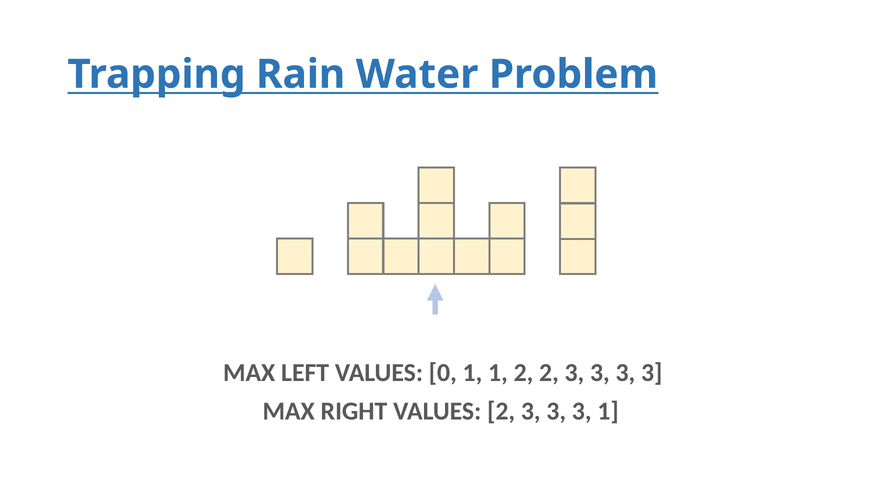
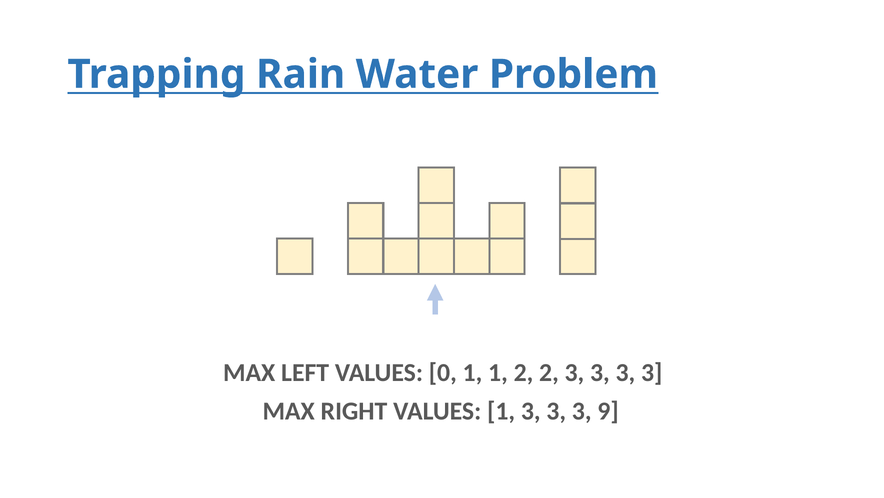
VALUES 2: 2 -> 1
3 1: 1 -> 9
